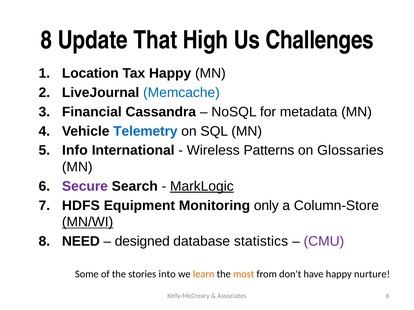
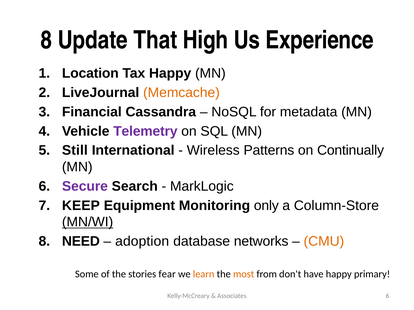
Challenges: Challenges -> Experience
Memcache colour: blue -> orange
Telemetry colour: blue -> purple
Info: Info -> Still
Glossaries: Glossaries -> Continually
MarkLogic underline: present -> none
HDFS: HDFS -> KEEP
designed: designed -> adoption
statistics: statistics -> networks
CMU colour: purple -> orange
into: into -> fear
nurture: nurture -> primary
